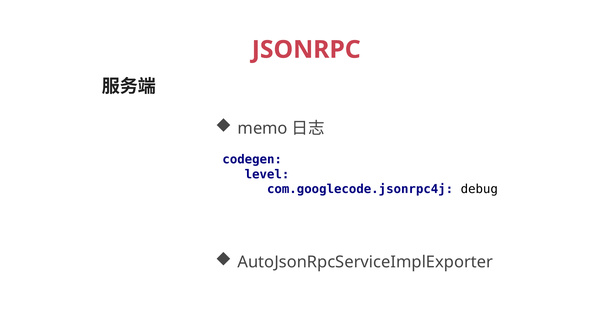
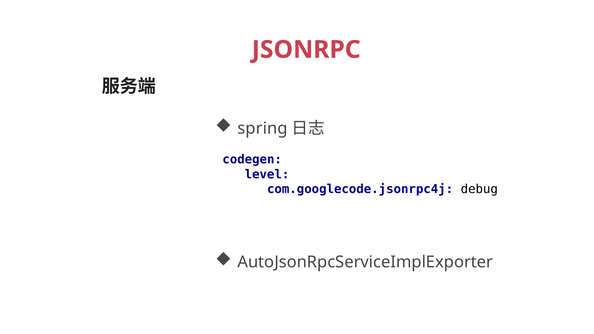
memo: memo -> spring
